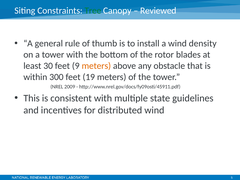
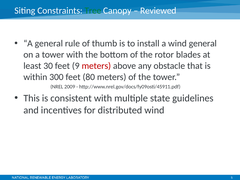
wind density: density -> general
meters at (96, 66) colour: orange -> red
19: 19 -> 80
